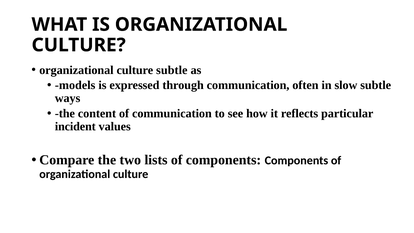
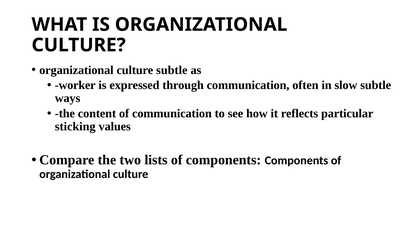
models: models -> worker
incident: incident -> sticking
